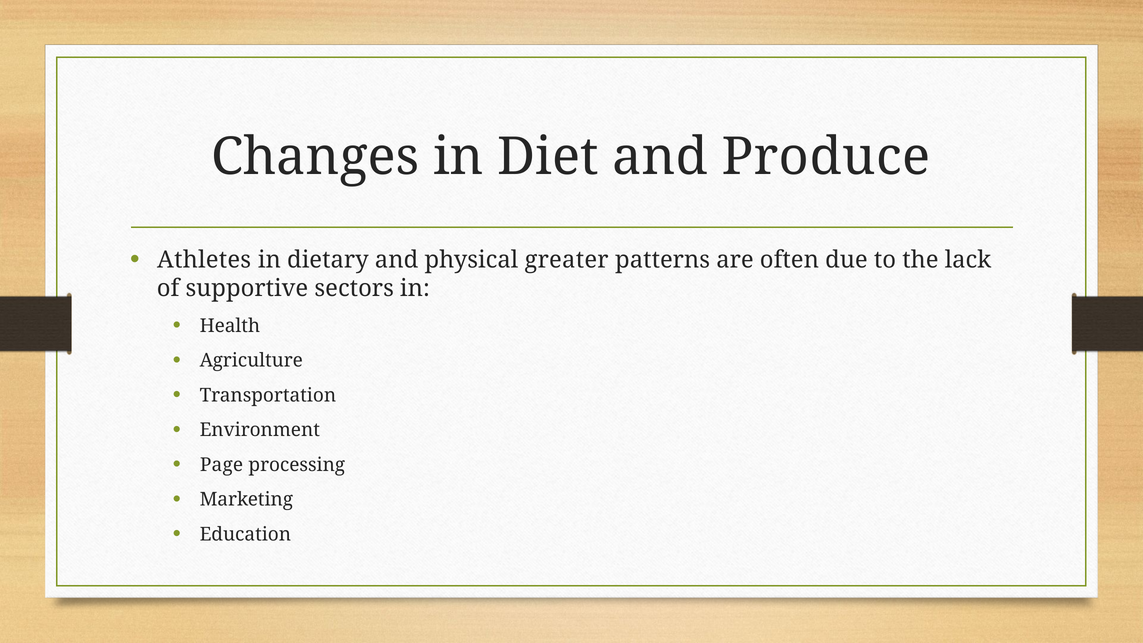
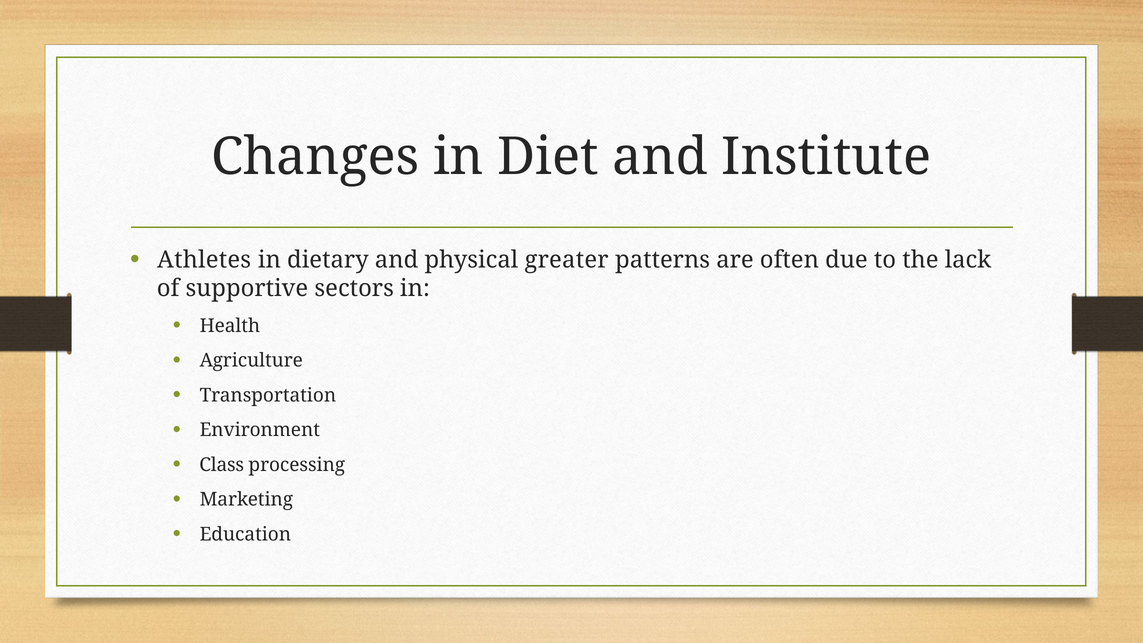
Produce: Produce -> Institute
Page: Page -> Class
